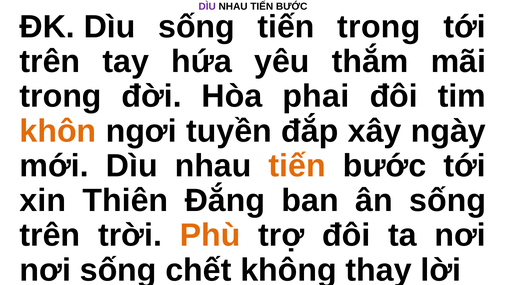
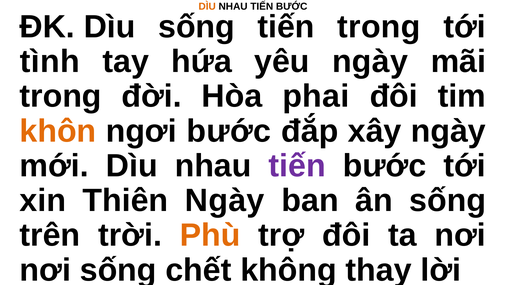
DÌU at (207, 6) colour: purple -> orange
trên at (50, 62): trên -> tình
yêu thắm: thắm -> ngày
ngơi tuyền: tuyền -> bước
tiến at (297, 166) colour: orange -> purple
Thiên Đắng: Đắng -> Ngày
